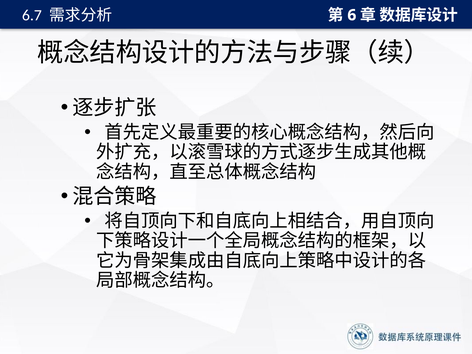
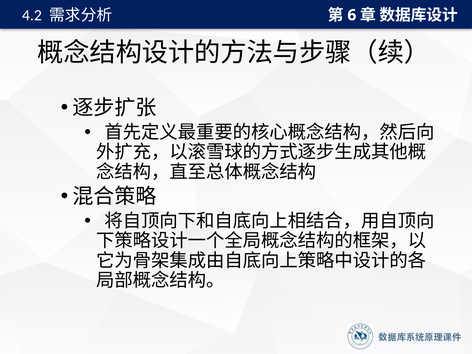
6.7: 6.7 -> 4.2
